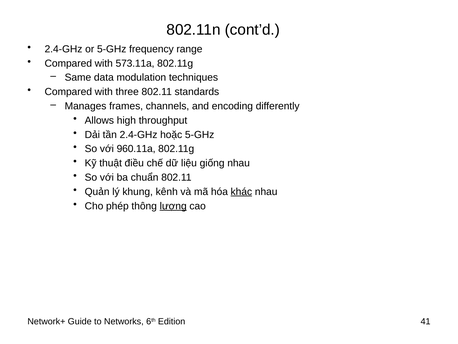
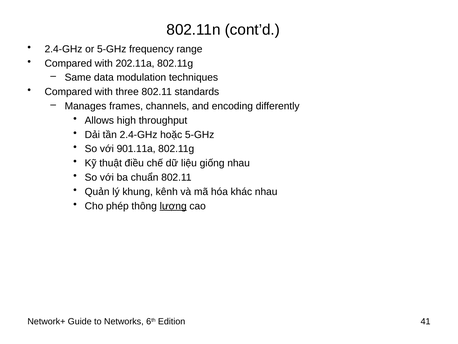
573.11a: 573.11a -> 202.11a
960.11a: 960.11a -> 901.11a
khác underline: present -> none
